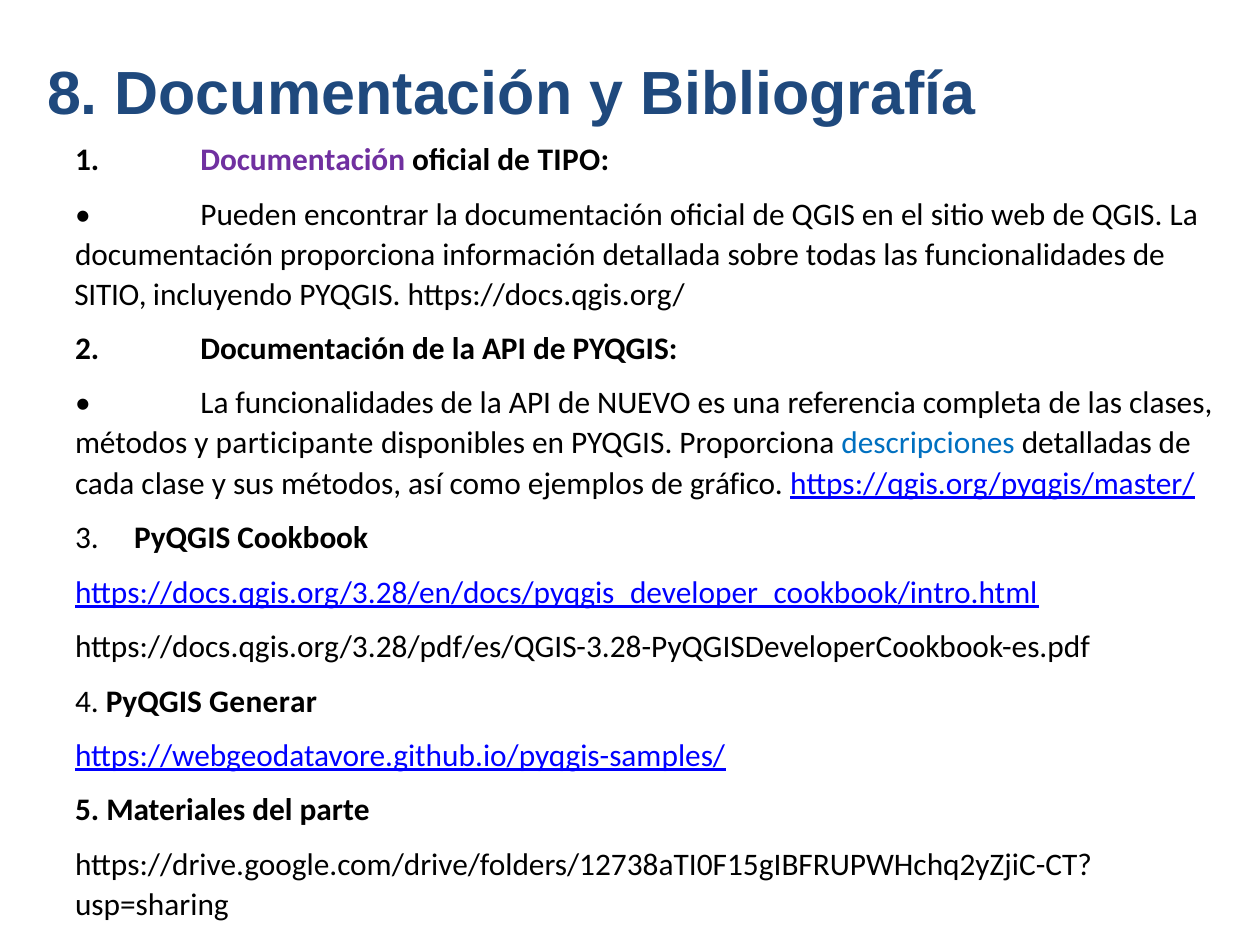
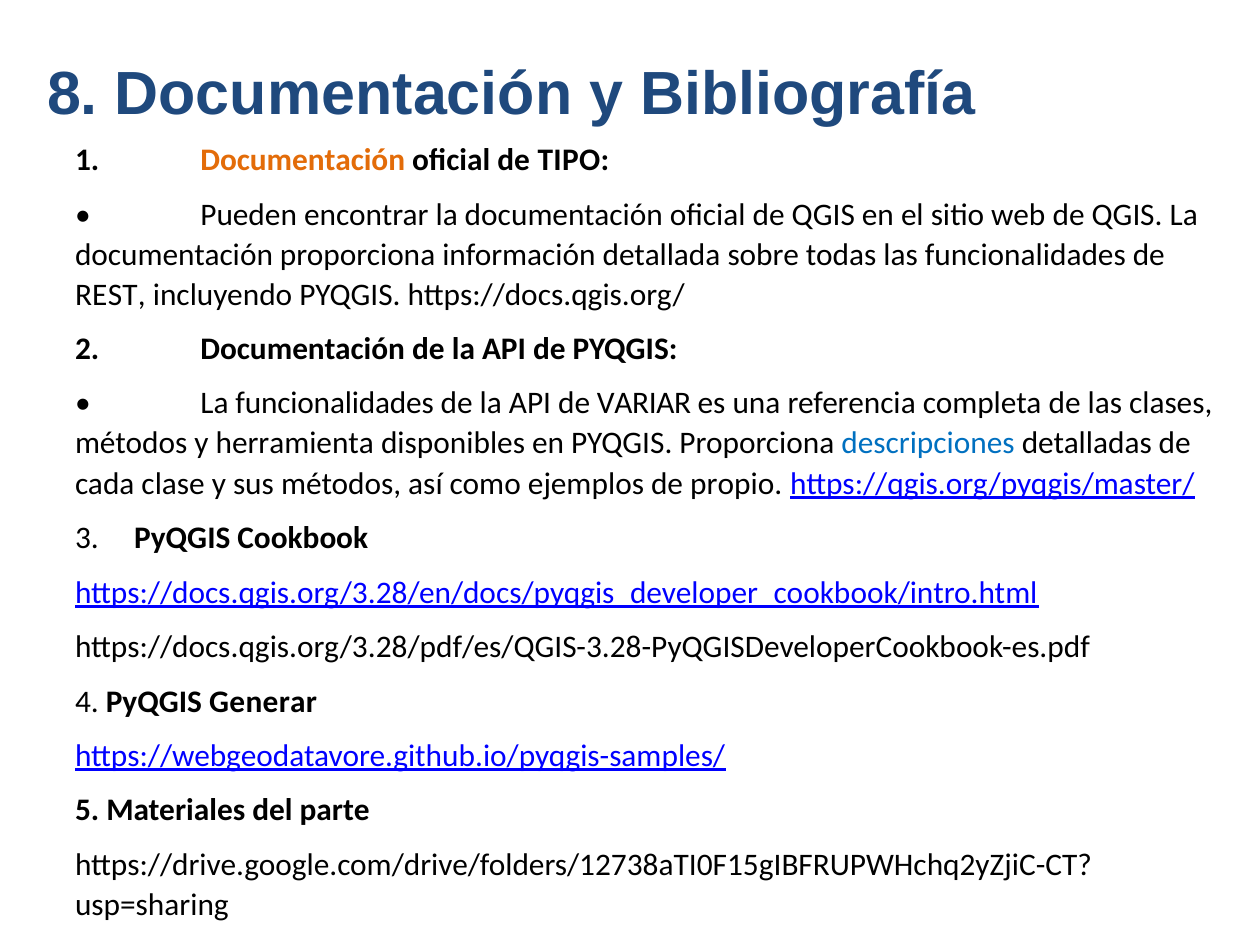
Documentación at (303, 161) colour: purple -> orange
SITIO at (111, 295): SITIO -> REST
NUEVO: NUEVO -> VARIAR
participante: participante -> herramienta
gráfico: gráfico -> propio
